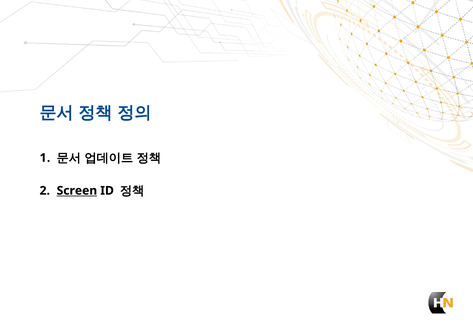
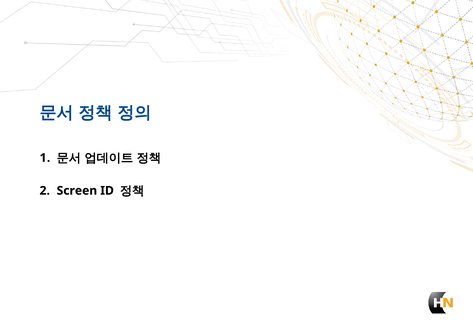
Screen underline: present -> none
